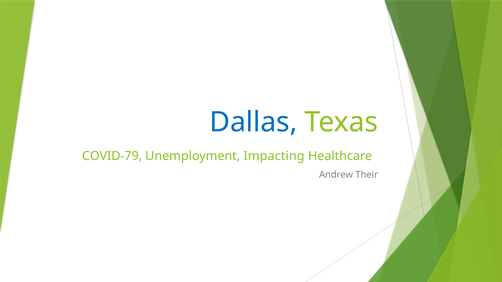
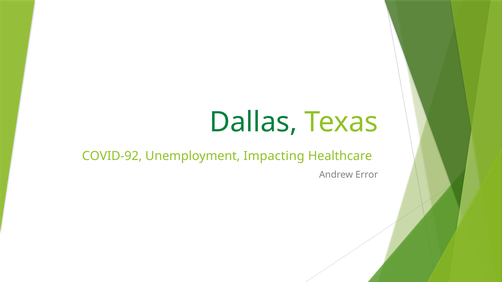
Dallas colour: blue -> green
COVID-79: COVID-79 -> COVID-92
Their: Their -> Error
